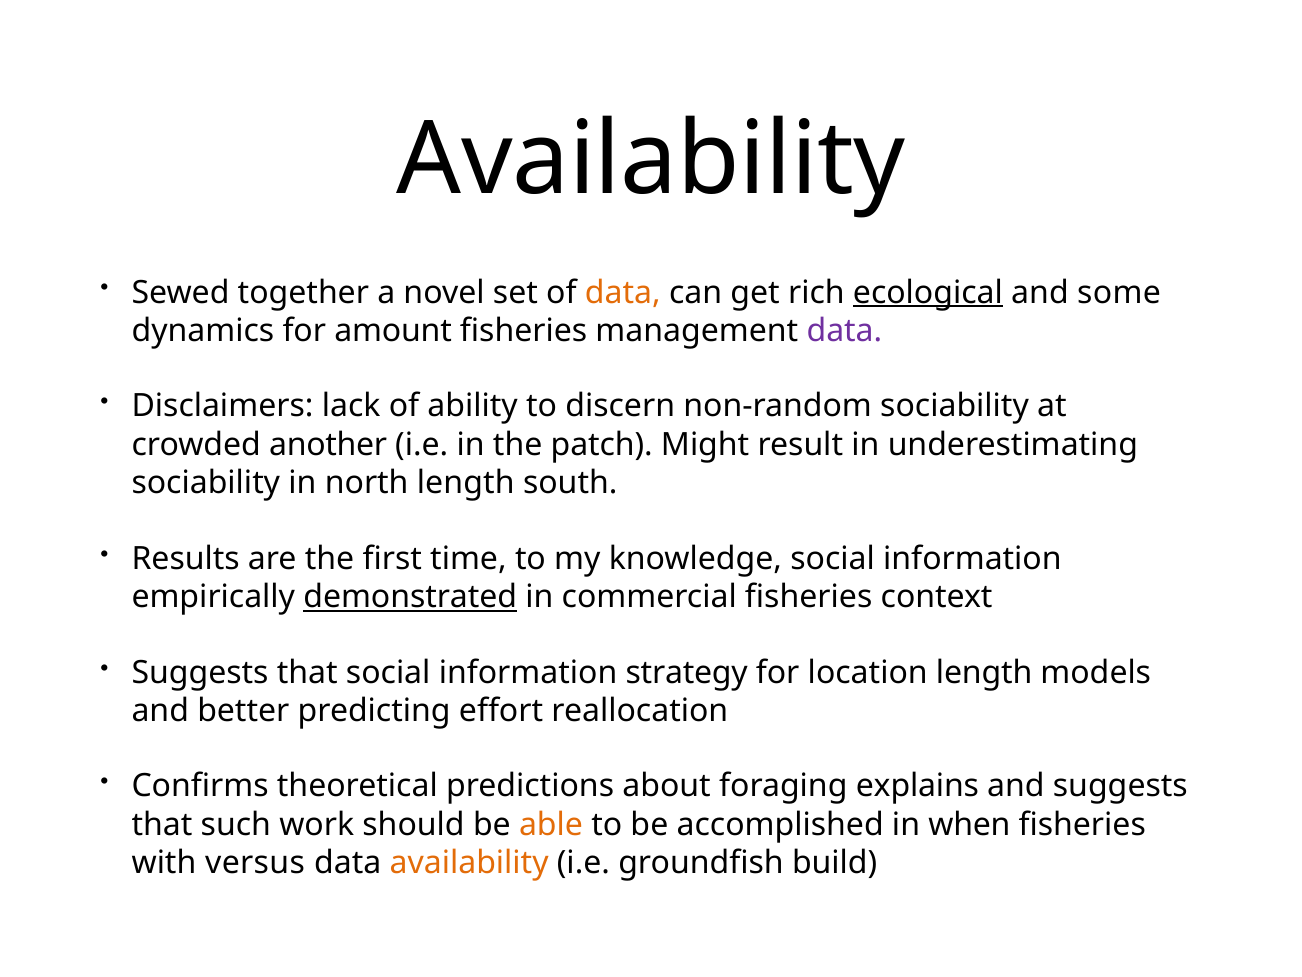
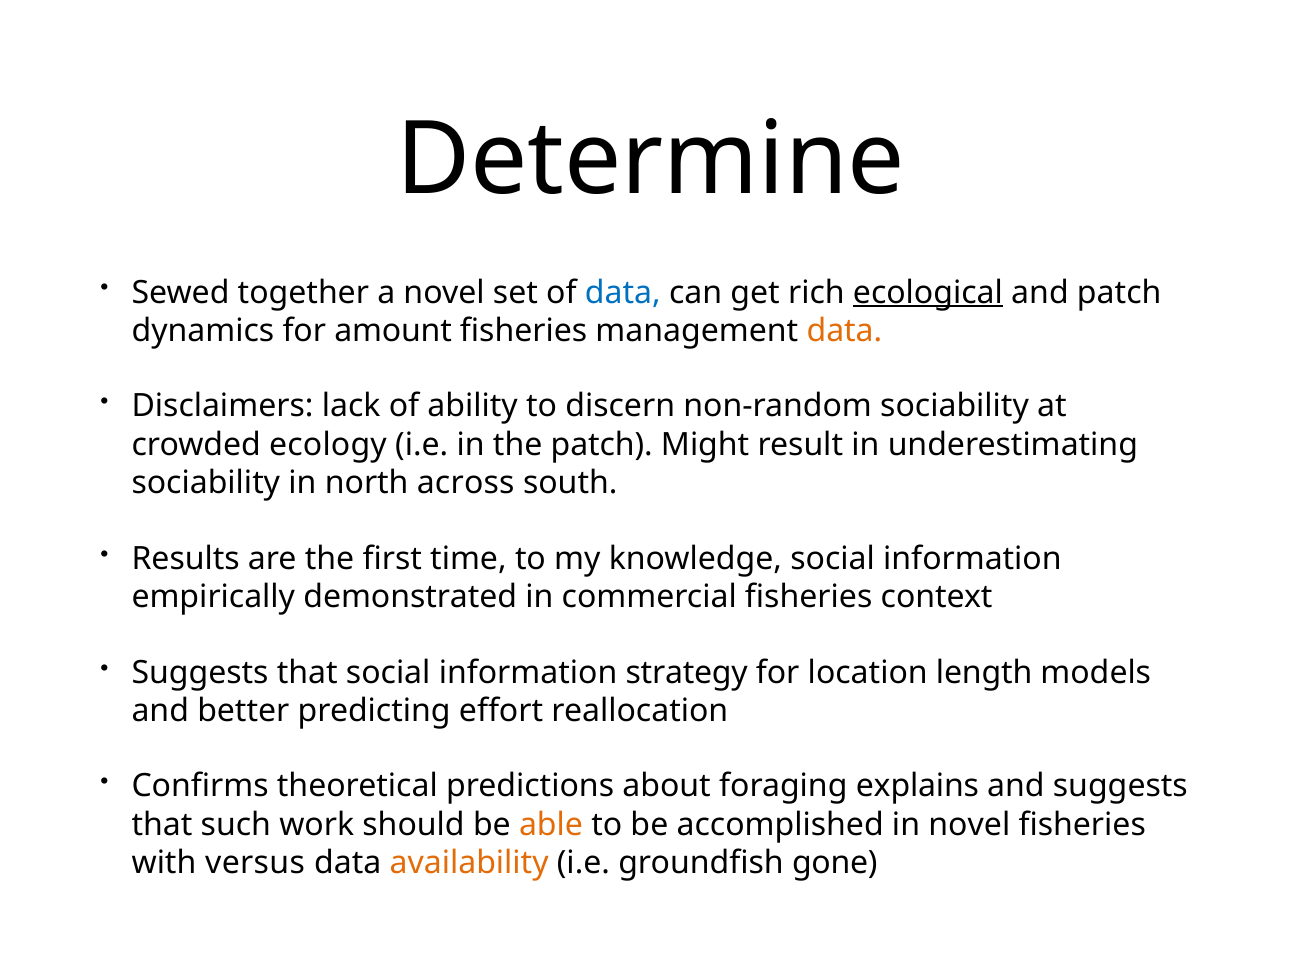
Availability at (651, 160): Availability -> Determine
data at (623, 292) colour: orange -> blue
and some: some -> patch
data at (844, 331) colour: purple -> orange
another: another -> ecology
north length: length -> across
demonstrated underline: present -> none
in when: when -> novel
build: build -> gone
